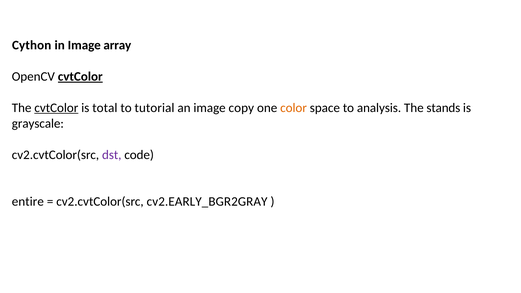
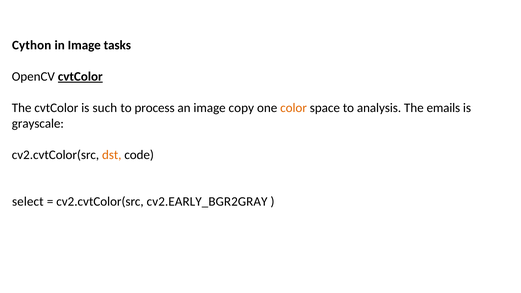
array: array -> tasks
cvtColor at (56, 108) underline: present -> none
total: total -> such
tutorial: tutorial -> process
stands: stands -> emails
dst colour: purple -> orange
entire: entire -> select
